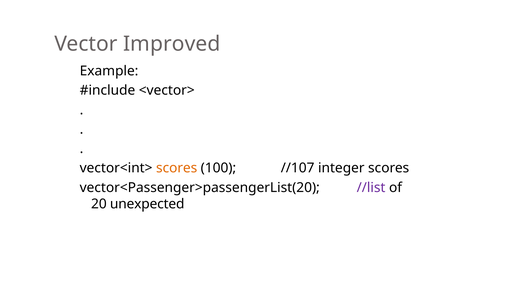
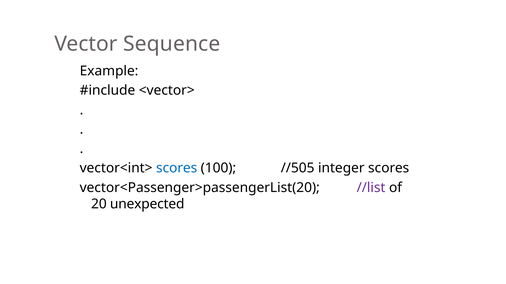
Improved: Improved -> Sequence
scores at (177, 169) colour: orange -> blue
//107: //107 -> //505
